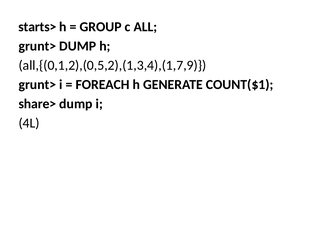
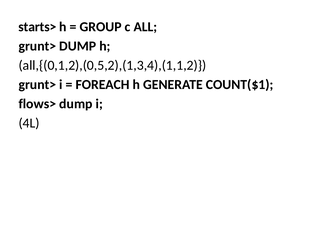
all,{(0,1,2),(0,5,2),(1,3,4),(1,7,9: all,{(0,1,2),(0,5,2),(1,3,4),(1,7,9 -> all,{(0,1,2),(0,5,2),(1,3,4),(1,1,2
share>: share> -> flows>
